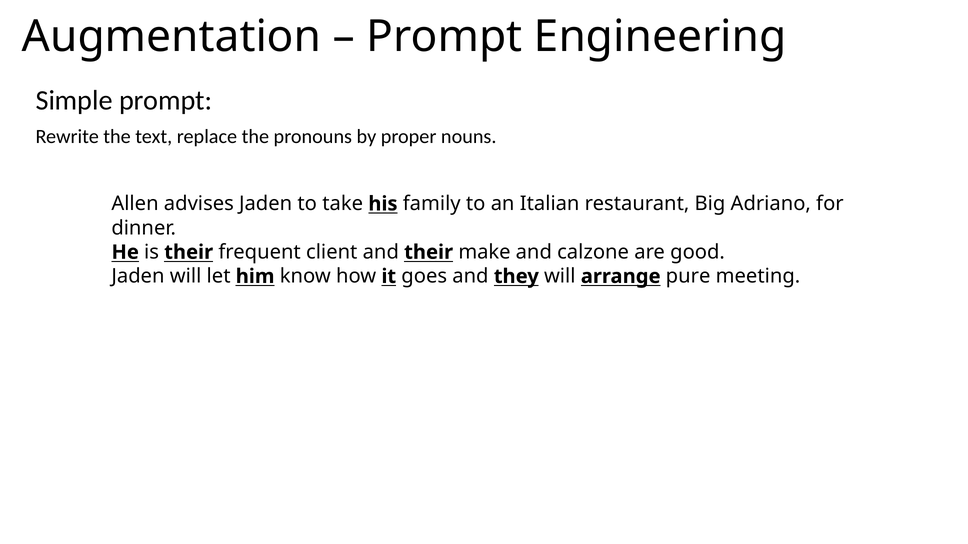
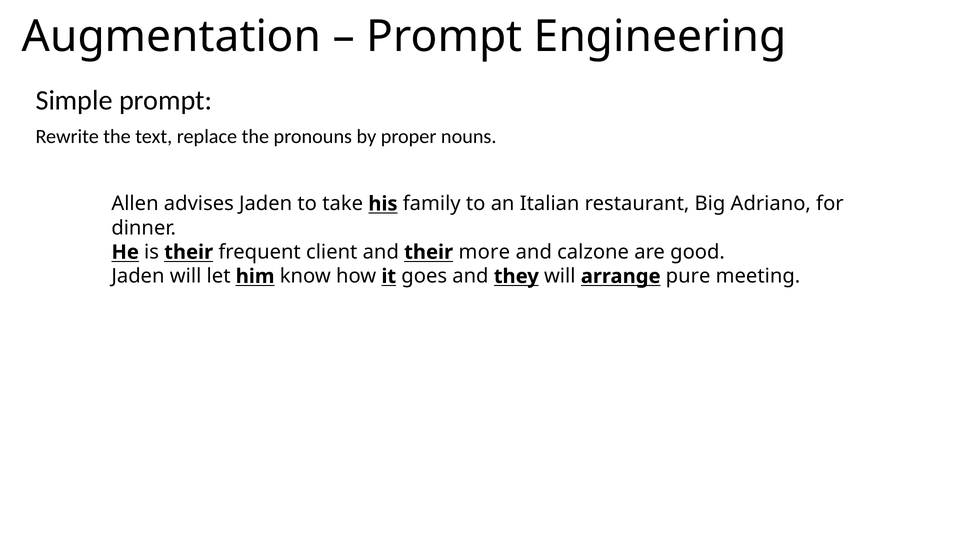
make: make -> more
